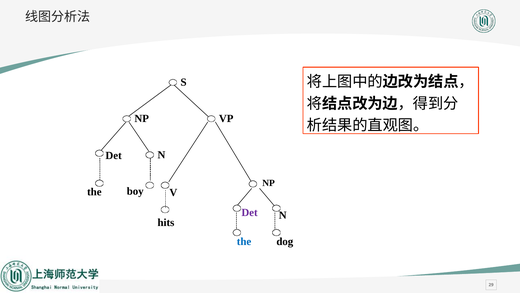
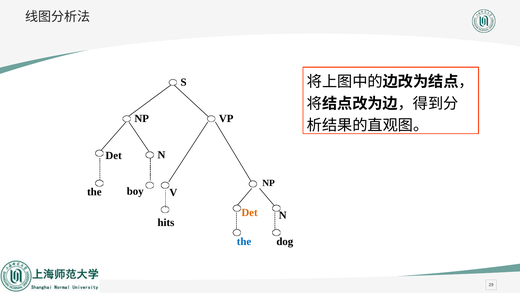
Det at (250, 212) colour: purple -> orange
